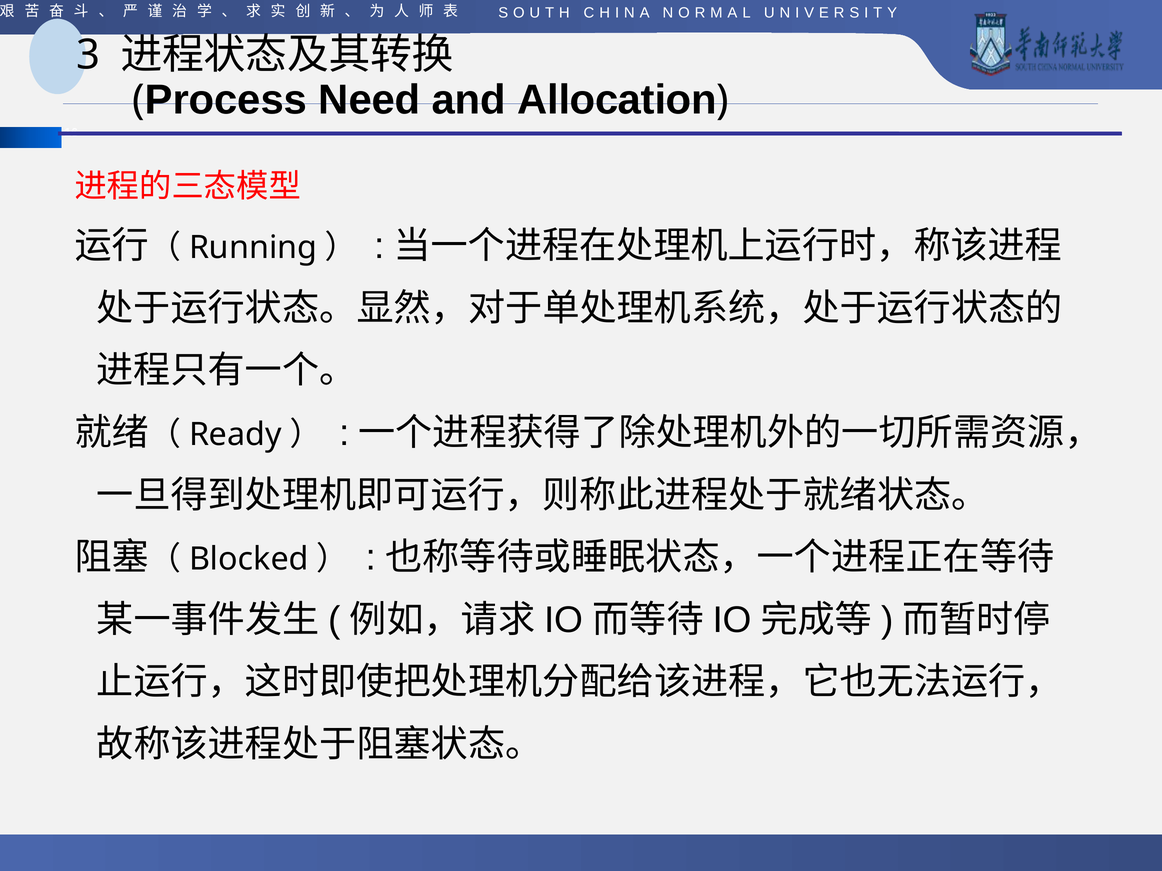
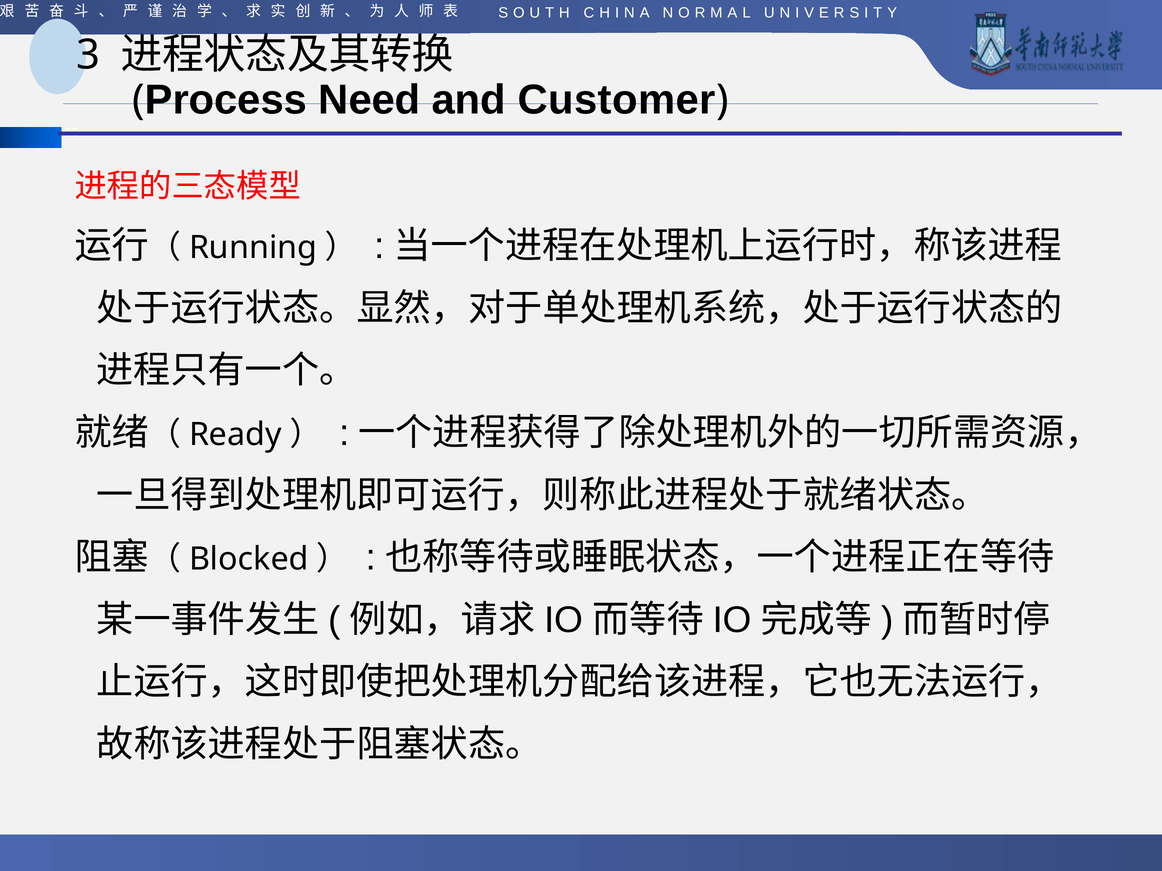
Allocation: Allocation -> Customer
